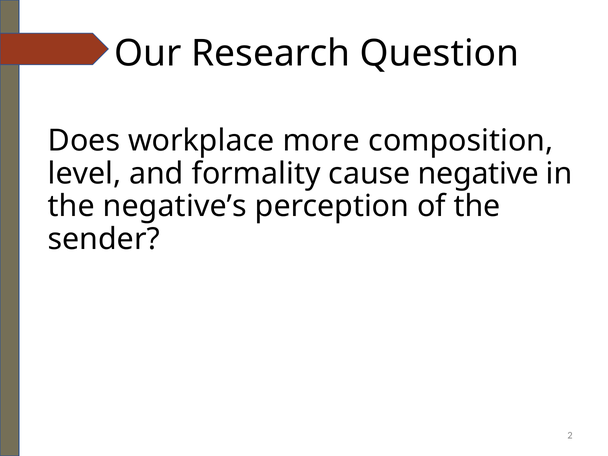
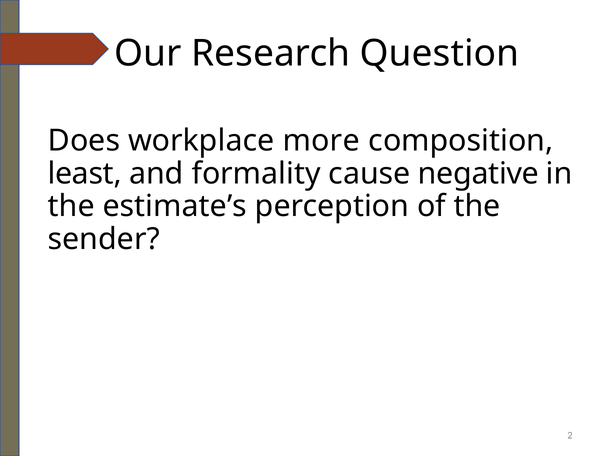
level: level -> least
negative’s: negative’s -> estimate’s
